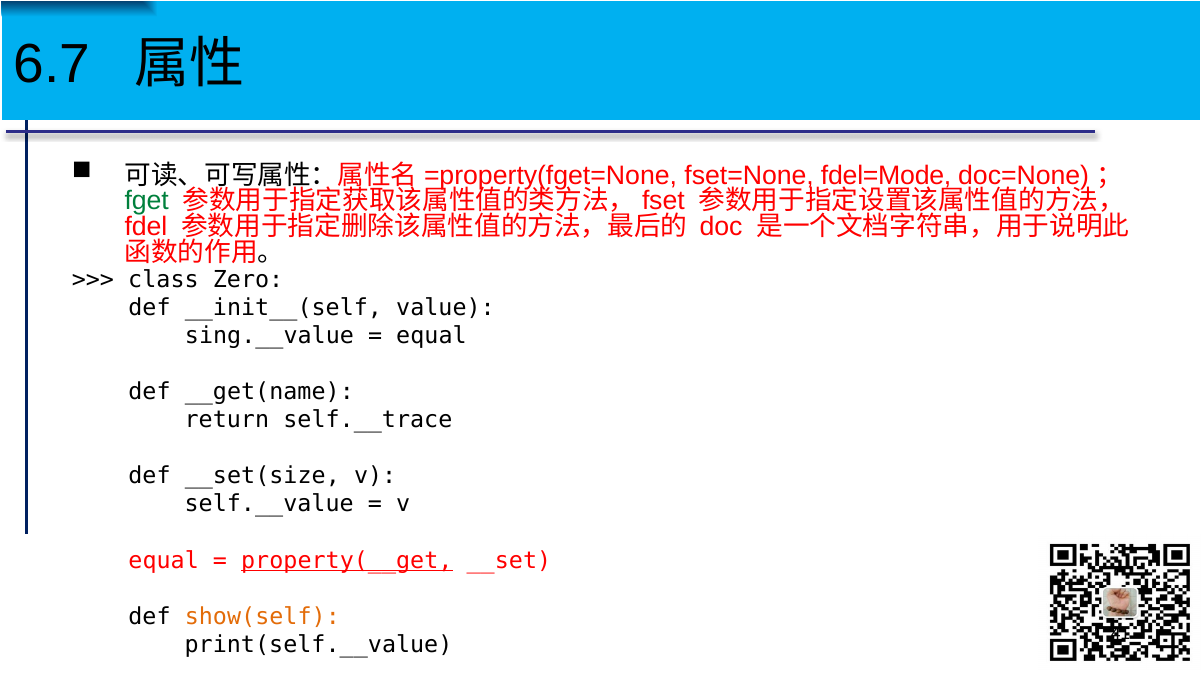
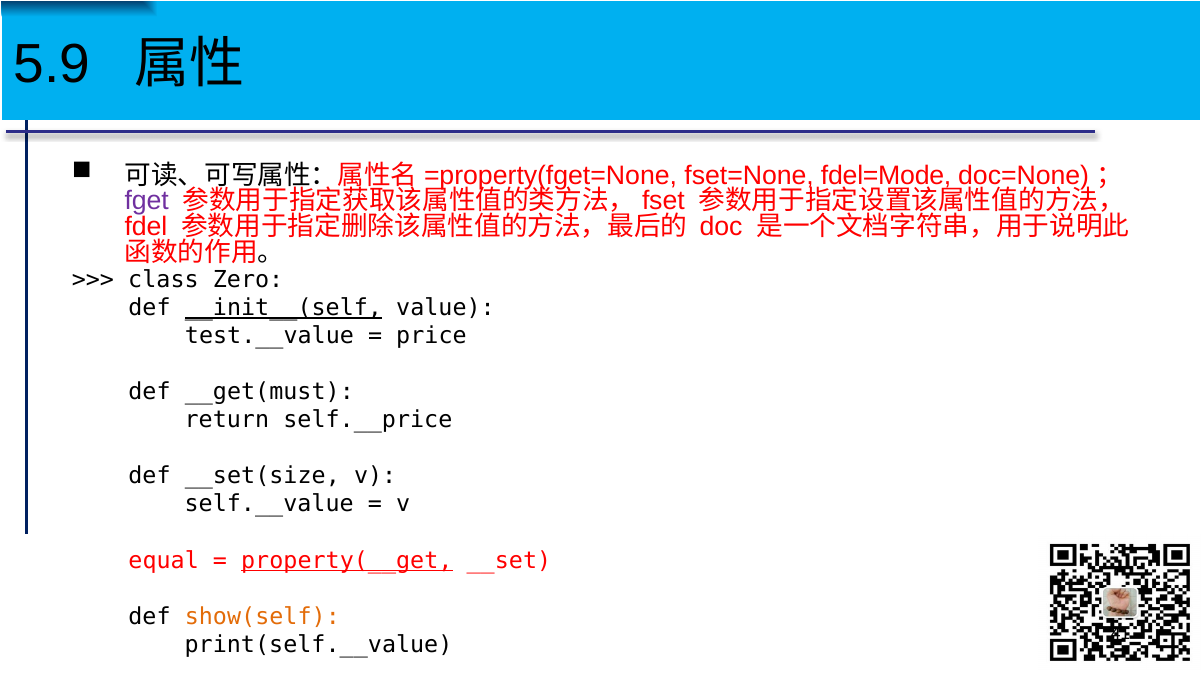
6.7: 6.7 -> 5.9
fget colour: green -> purple
__init__(self underline: none -> present
sing.__value: sing.__value -> test.__value
equal at (431, 336): equal -> price
__get(name: __get(name -> __get(must
self.__trace: self.__trace -> self.__price
